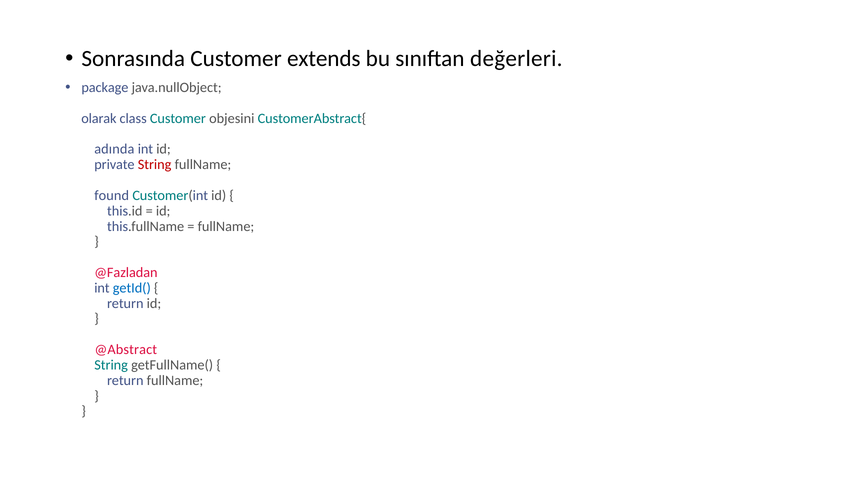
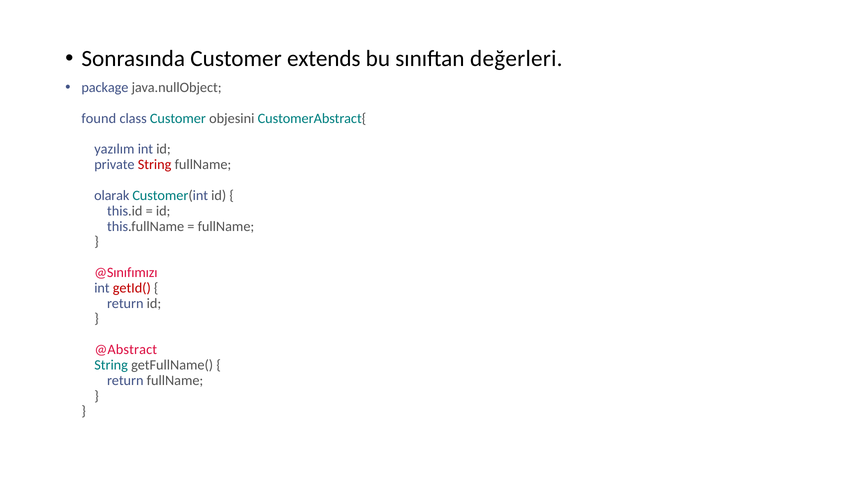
olarak: olarak -> found
adında: adında -> yazılım
found: found -> olarak
@Fazladan: @Fazladan -> @Sınıfımızı
getId( colour: blue -> red
